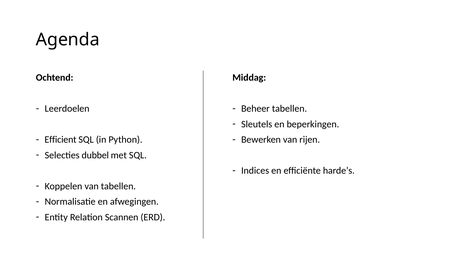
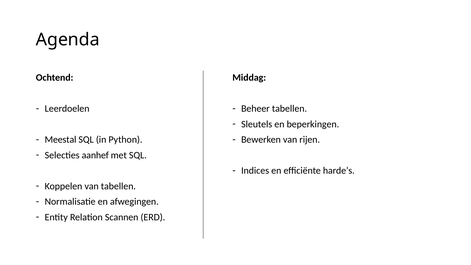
Efficient: Efficient -> Meestal
dubbel: dubbel -> aanhef
